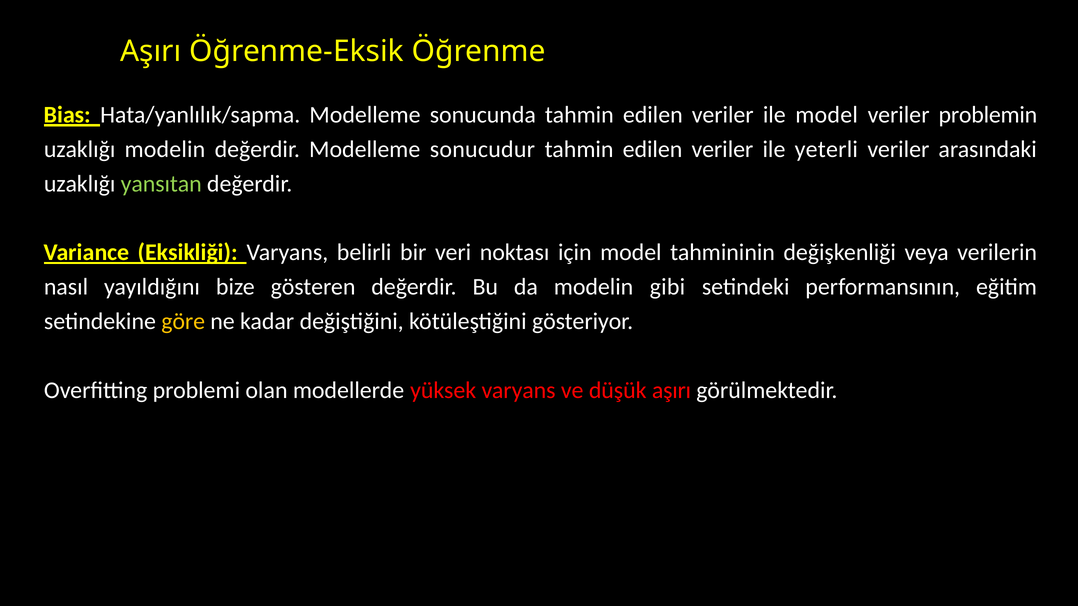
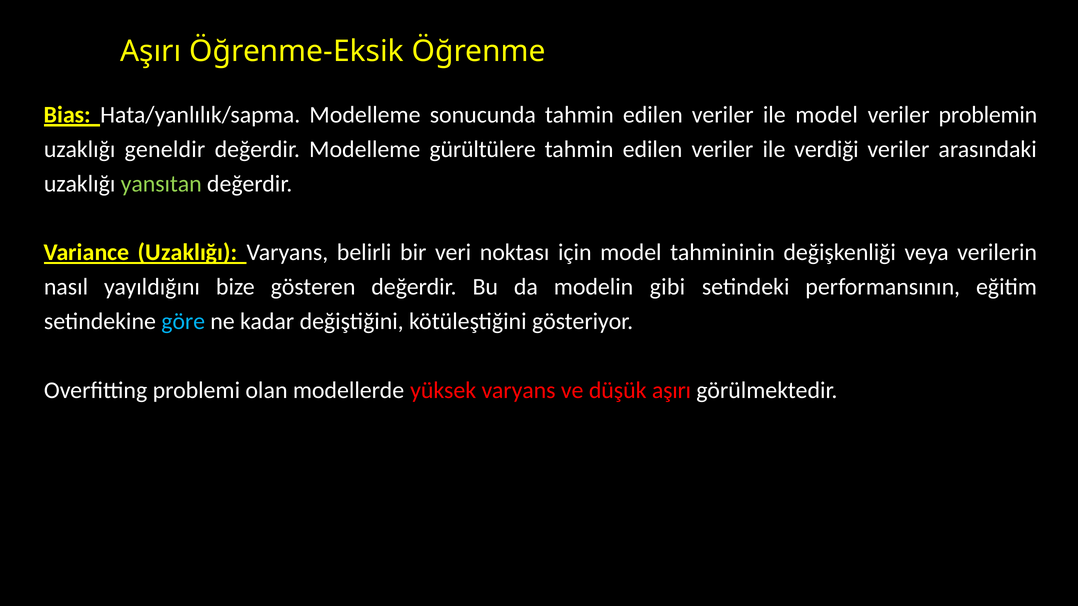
uzaklığı modelin: modelin -> geneldir
sonucudur: sonucudur -> gürültülere
yeterli: yeterli -> verdiği
Variance Eksikliği: Eksikliği -> Uzaklığı
göre colour: yellow -> light blue
